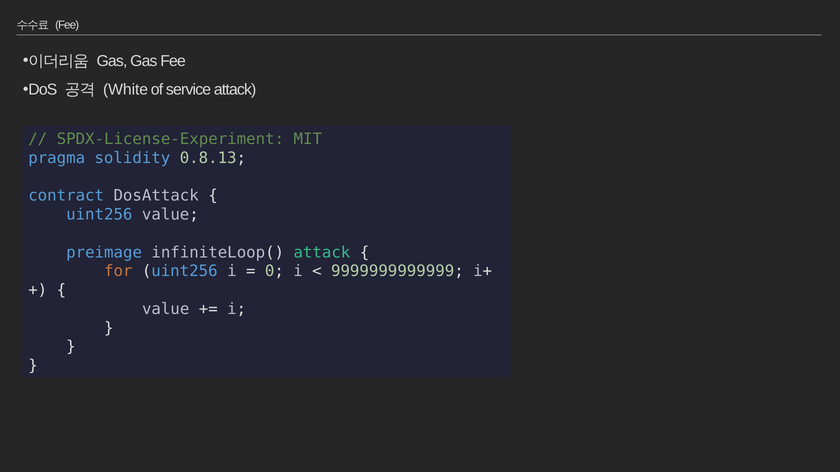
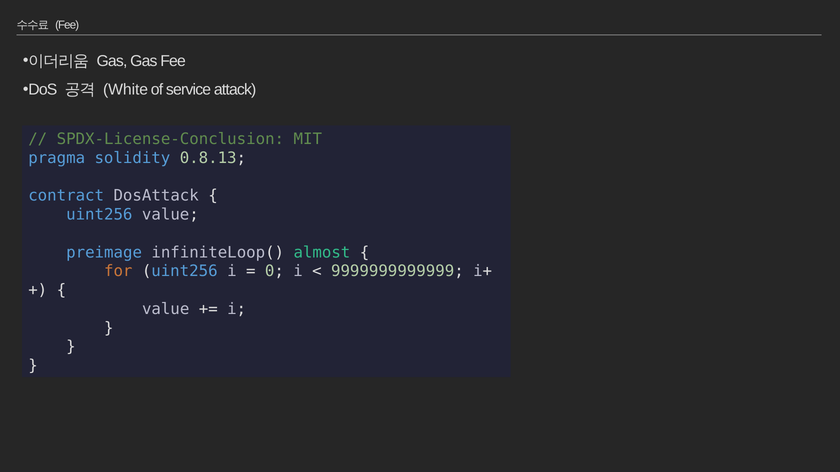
SPDX-License-Experiment: SPDX-License-Experiment -> SPDX-License-Conclusion
infiniteLoop( attack: attack -> almost
